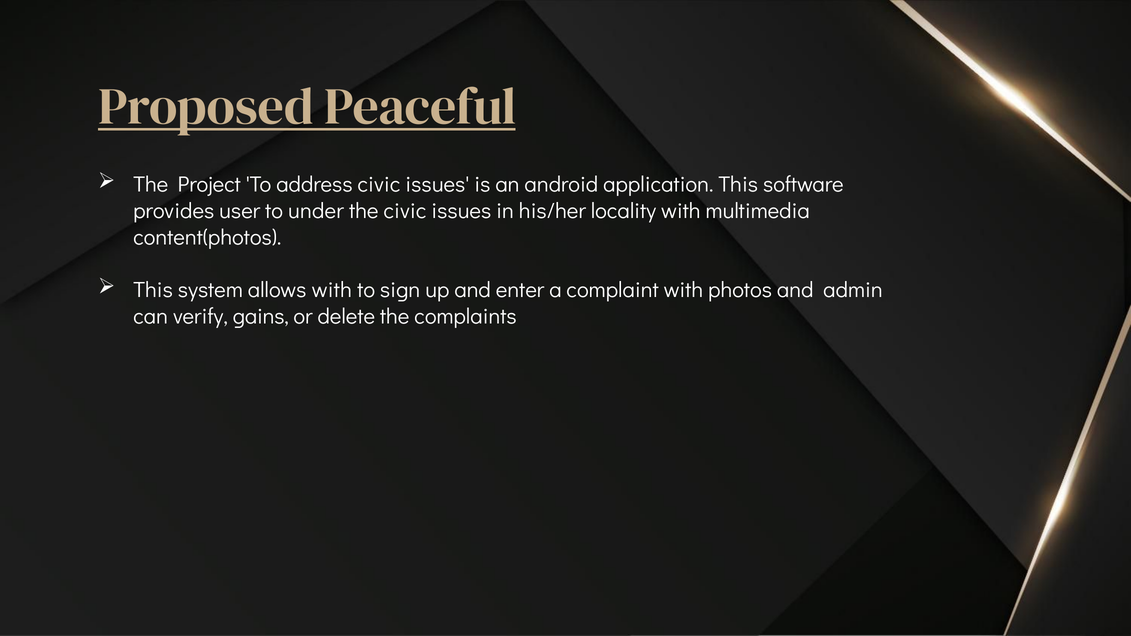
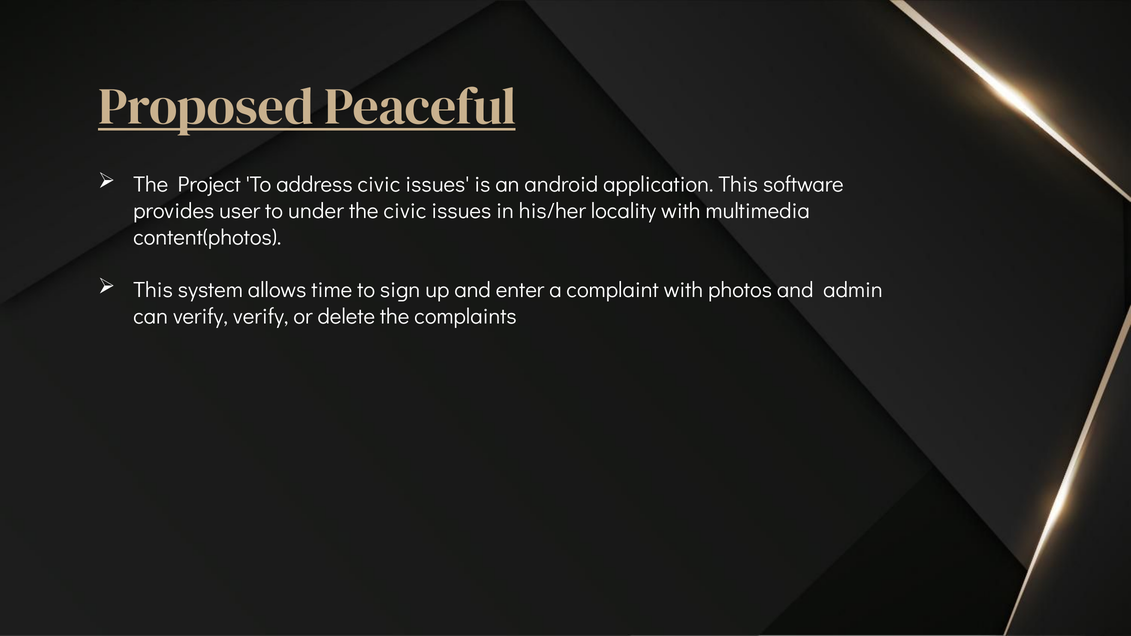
allows with: with -> time
verify gains: gains -> verify
